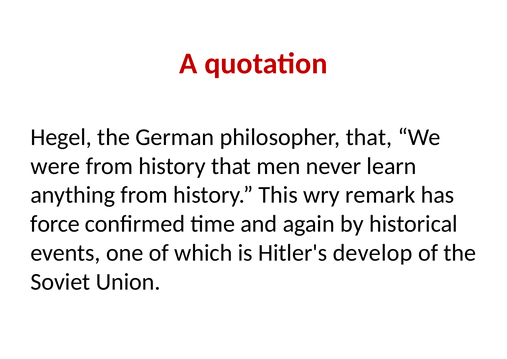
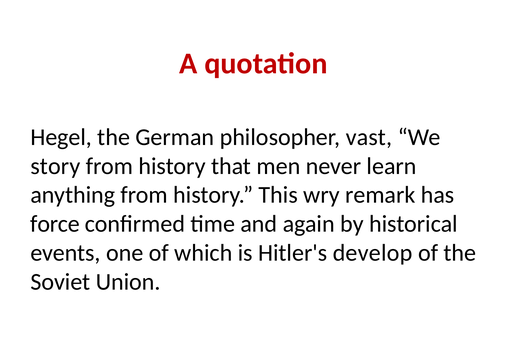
philosopher that: that -> vast
were: were -> story
